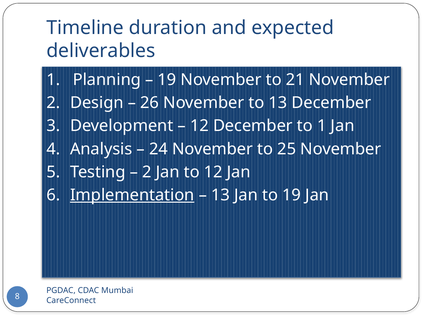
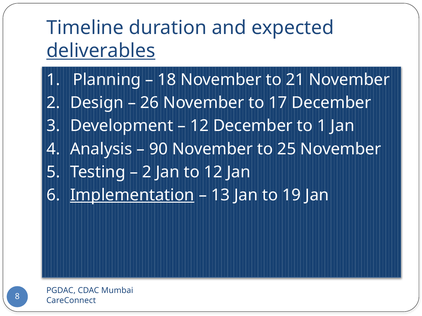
deliverables underline: none -> present
19 at (167, 80): 19 -> 18
to 13: 13 -> 17
24: 24 -> 90
